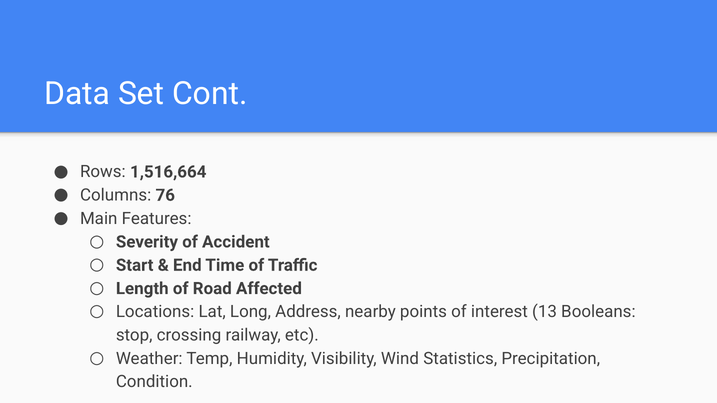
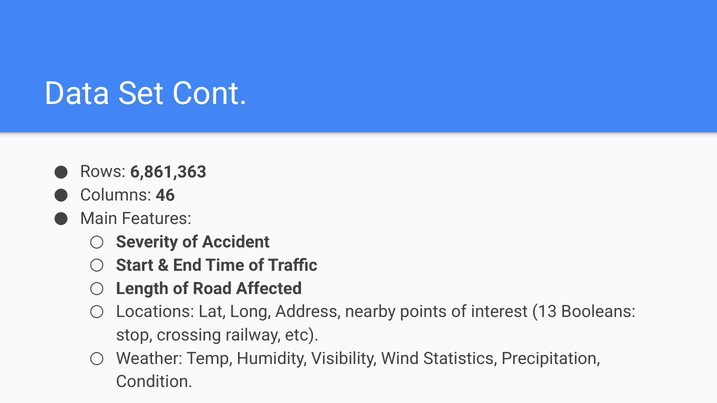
1,516,664: 1,516,664 -> 6,861,363
76: 76 -> 46
